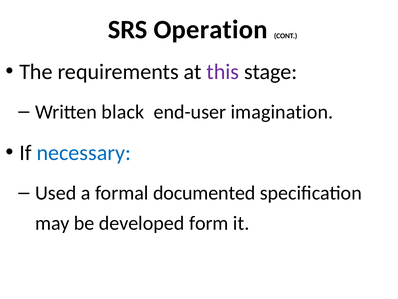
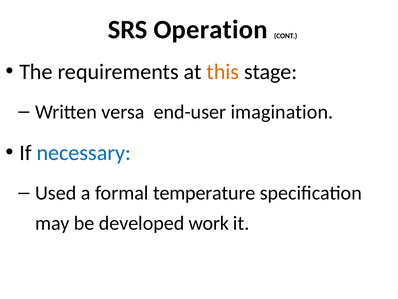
this colour: purple -> orange
black: black -> versa
documented: documented -> temperature
form: form -> work
